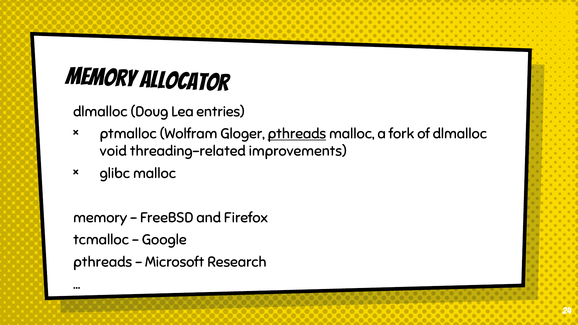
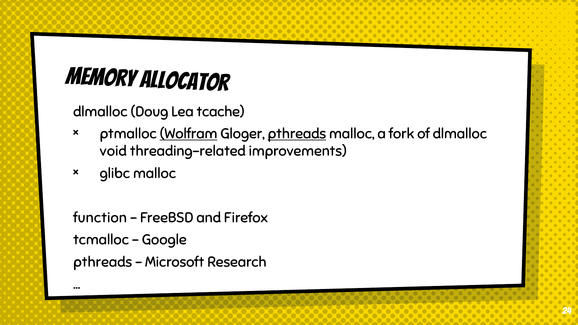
entries: entries -> tcache
Wolfram underline: none -> present
memory at (100, 218): memory -> function
